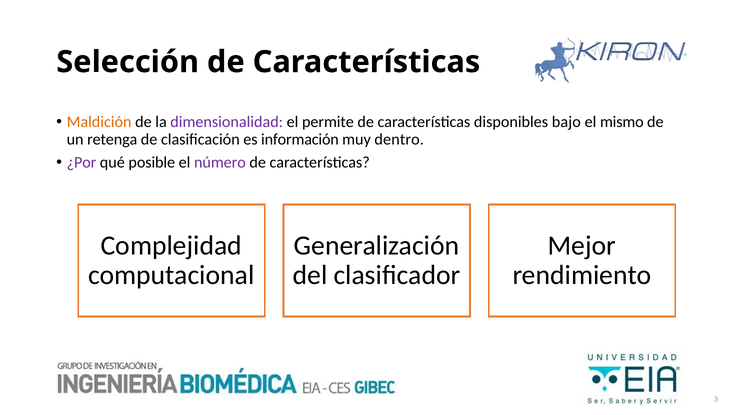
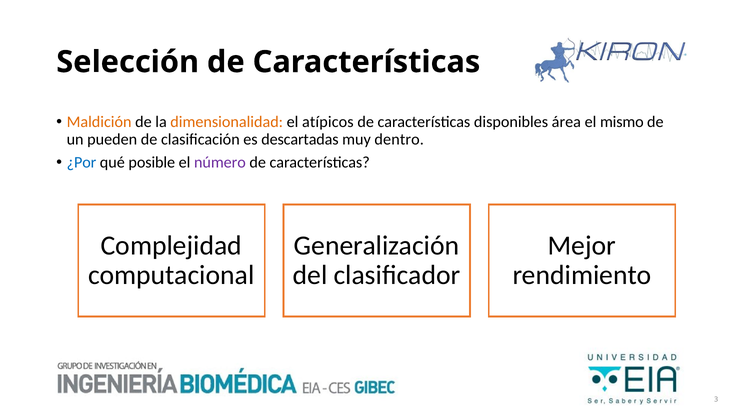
dimensionalidad colour: purple -> orange
permite: permite -> atípicos
bajo: bajo -> área
retenga: retenga -> pueden
información: información -> descartadas
¿Por colour: purple -> blue
